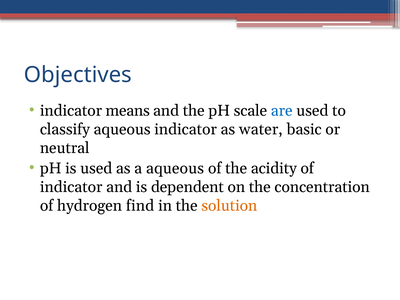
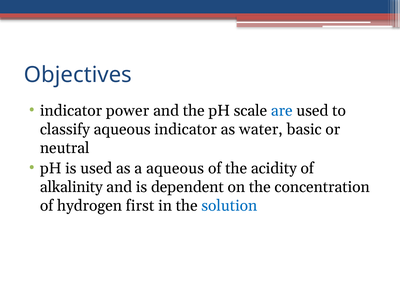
means: means -> power
indicator at (71, 187): indicator -> alkalinity
find: find -> first
solution colour: orange -> blue
